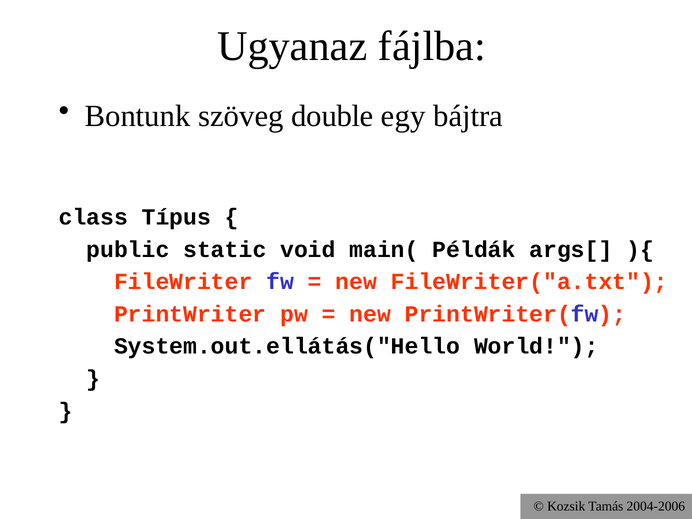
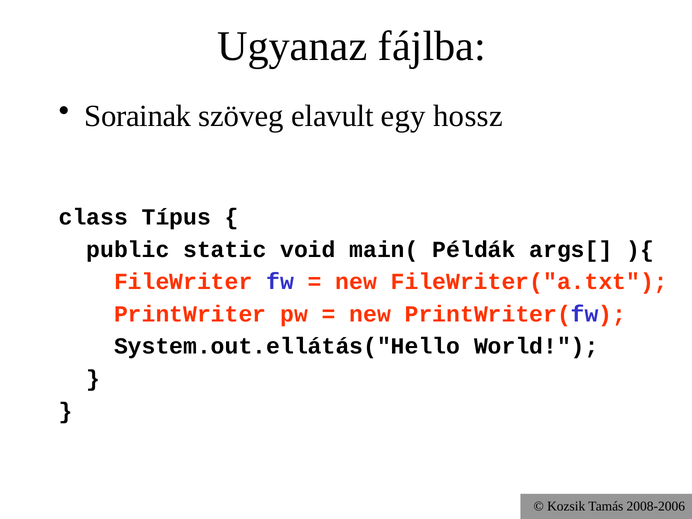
Bontunk: Bontunk -> Sorainak
double: double -> elavult
bájtra: bájtra -> hossz
2004-2006: 2004-2006 -> 2008-2006
